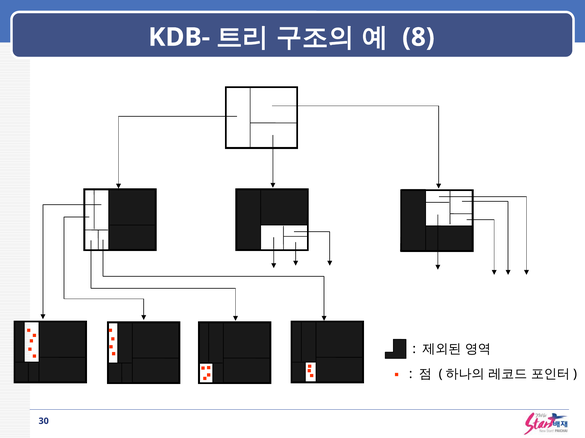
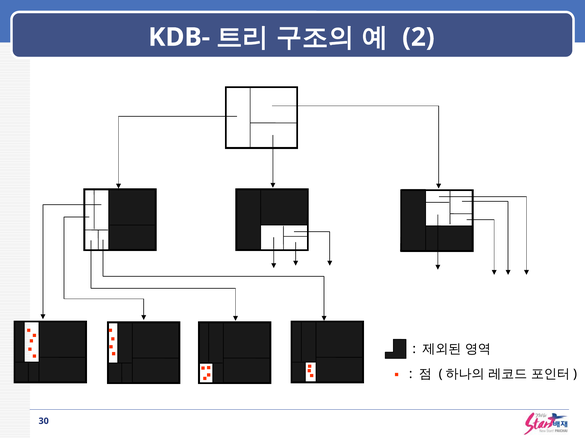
8: 8 -> 2
